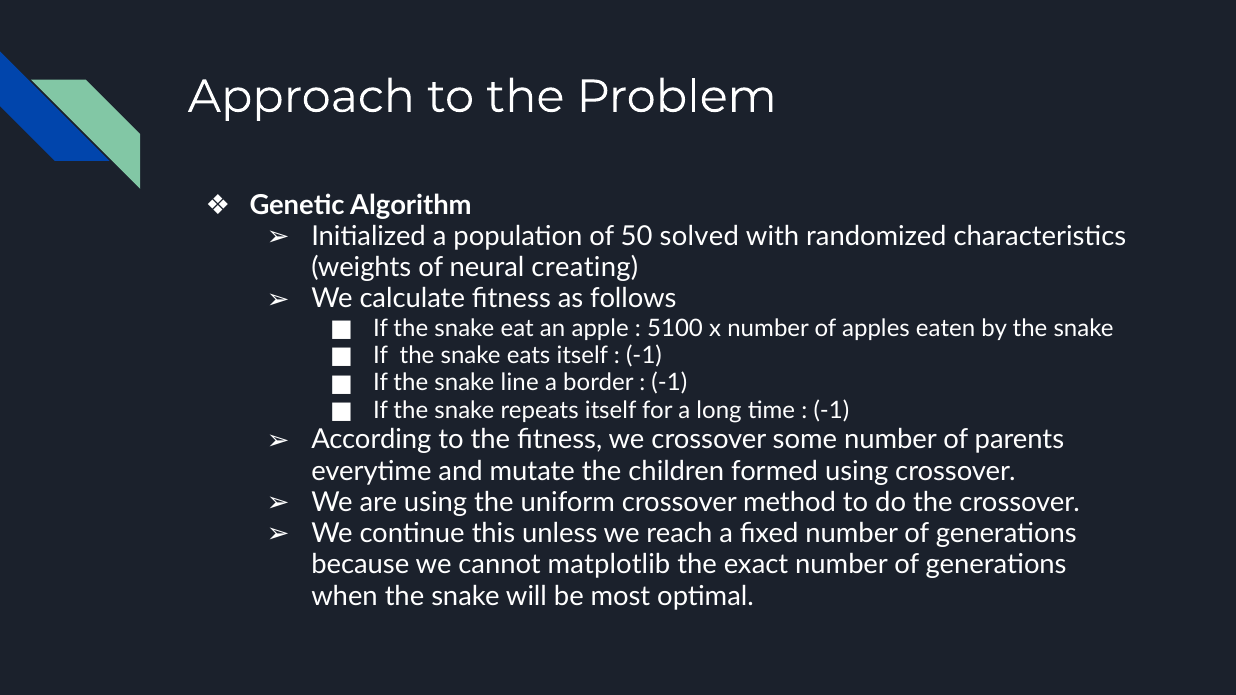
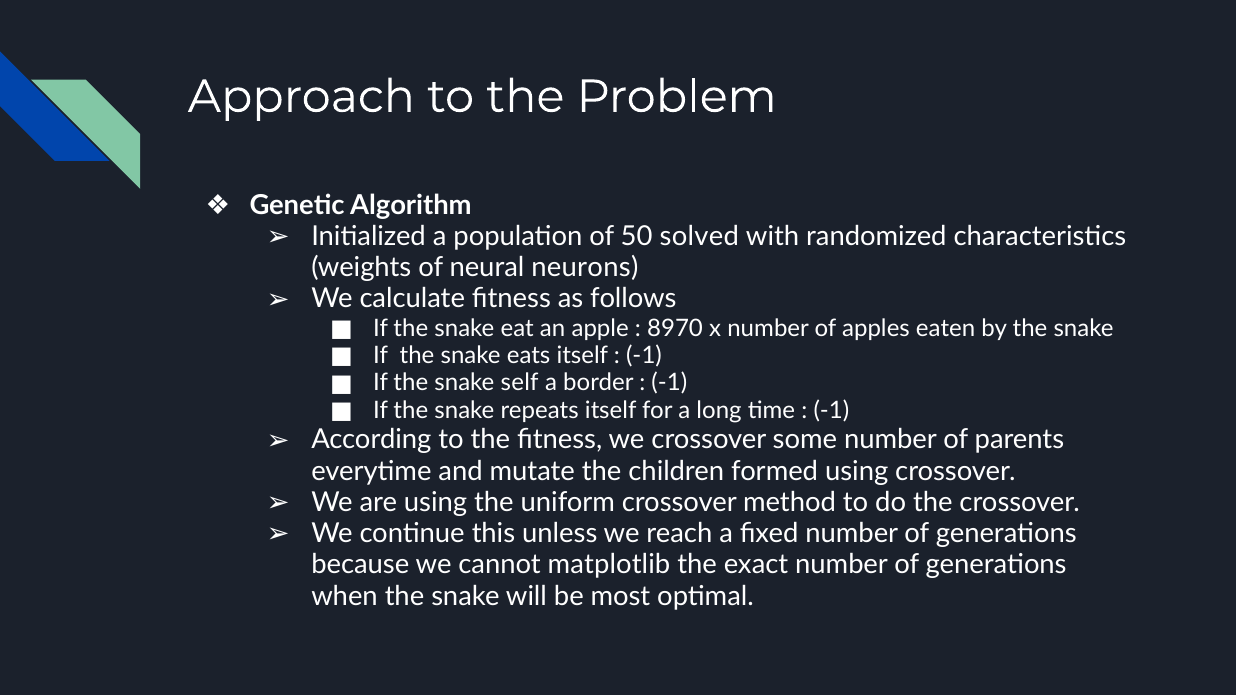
creating: creating -> neurons
5100: 5100 -> 8970
line: line -> self
